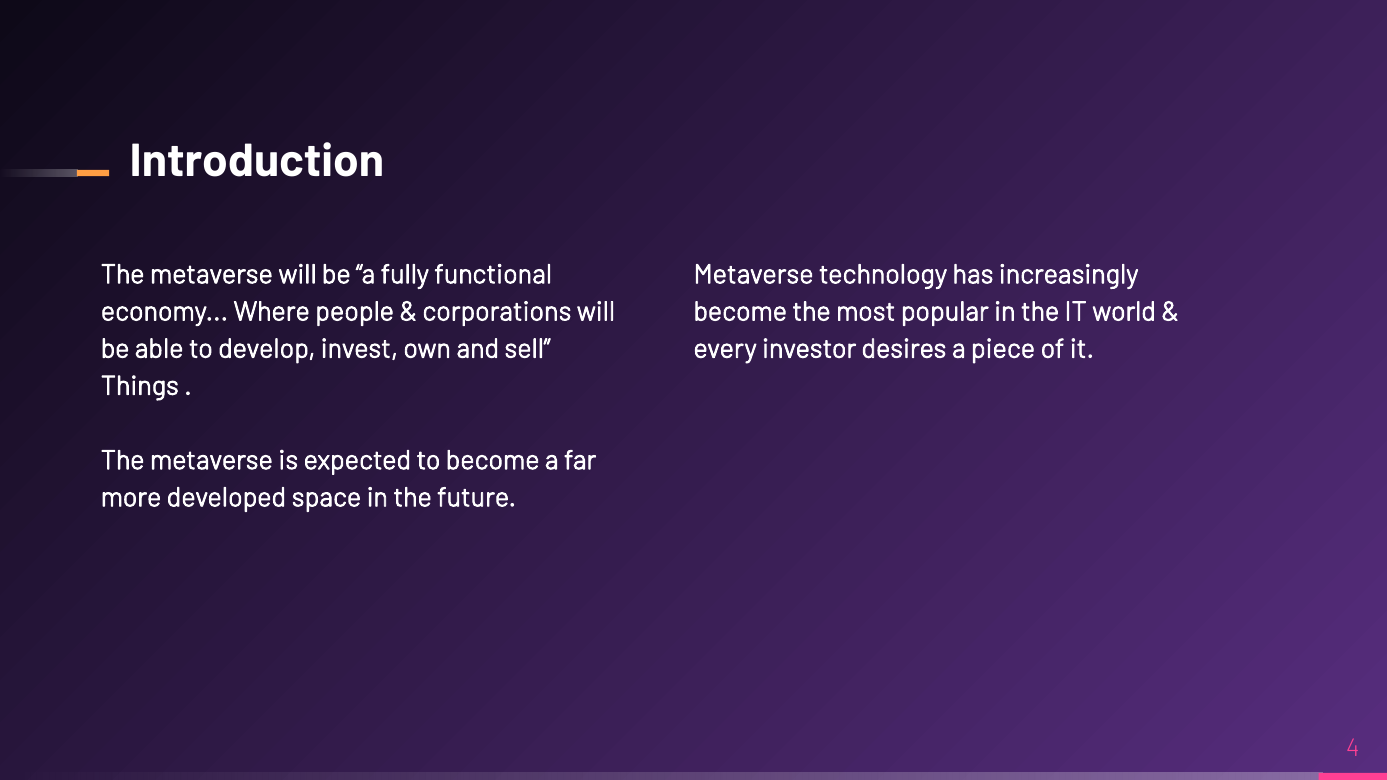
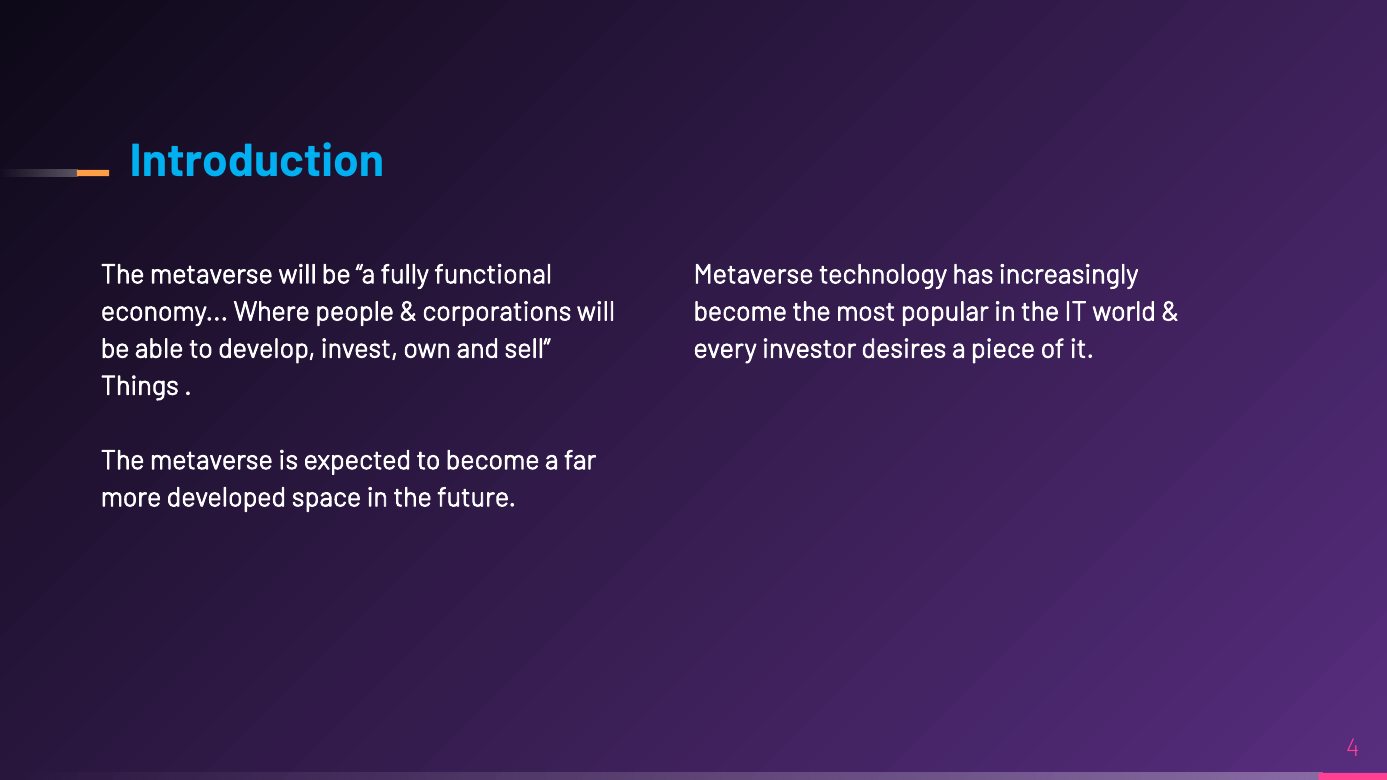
Introduction colour: white -> light blue
